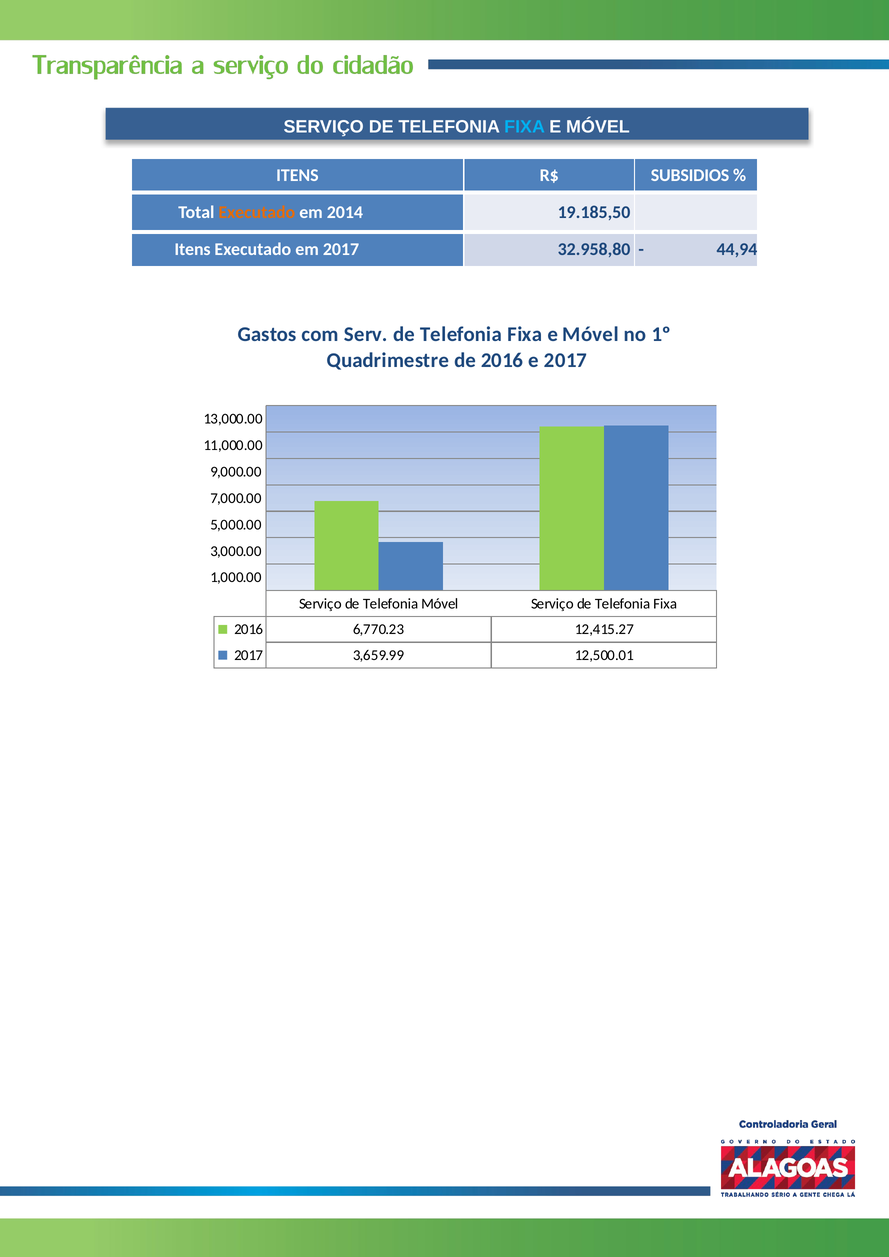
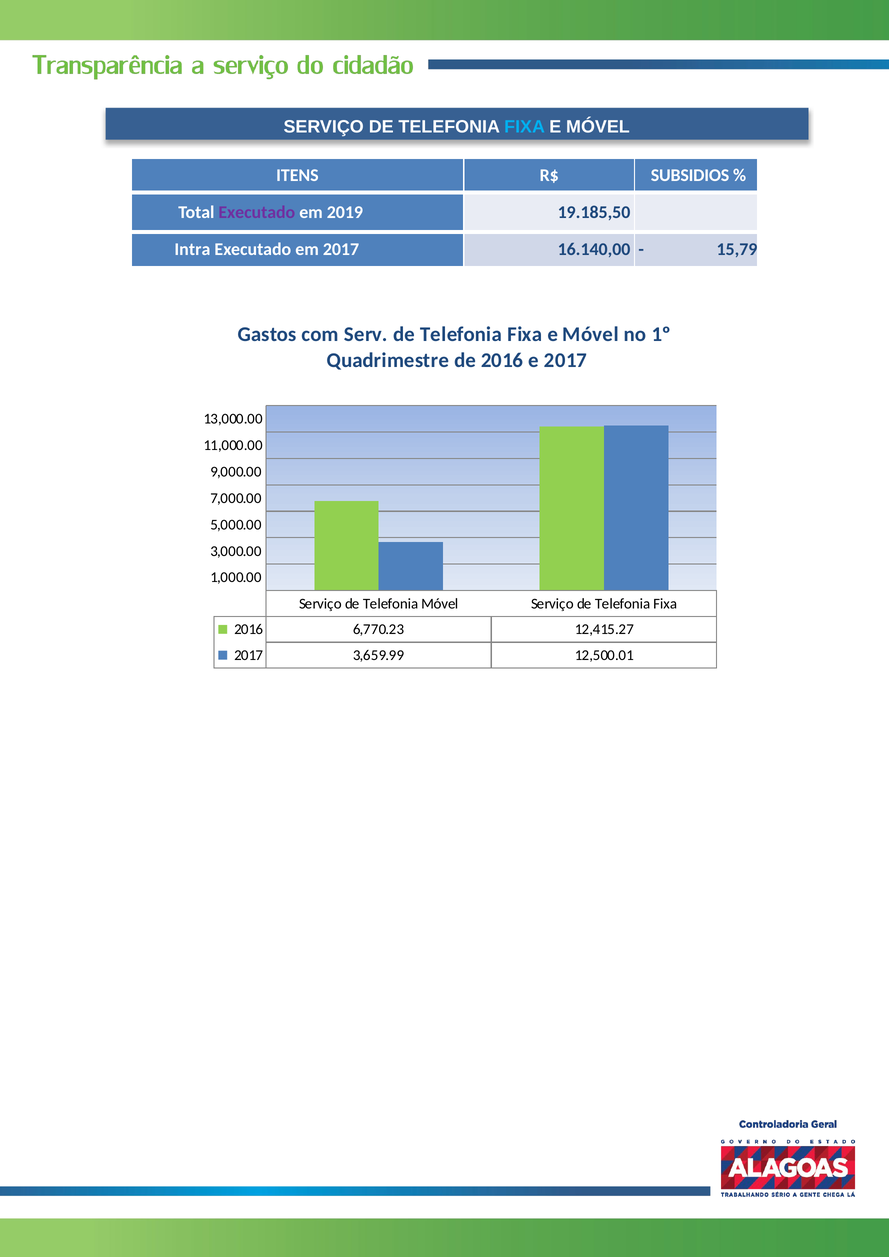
Executado at (257, 213) colour: orange -> purple
2014: 2014 -> 2019
Itens at (193, 249): Itens -> Intra
32.958,80: 32.958,80 -> 16.140,00
44,94: 44,94 -> 15,79
